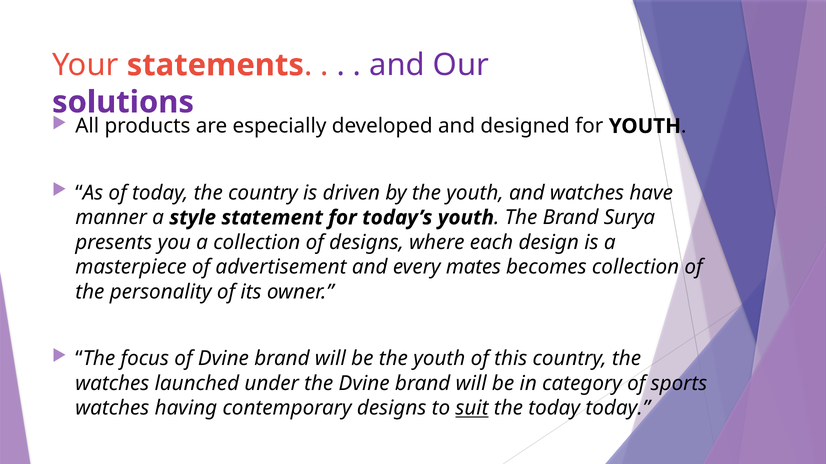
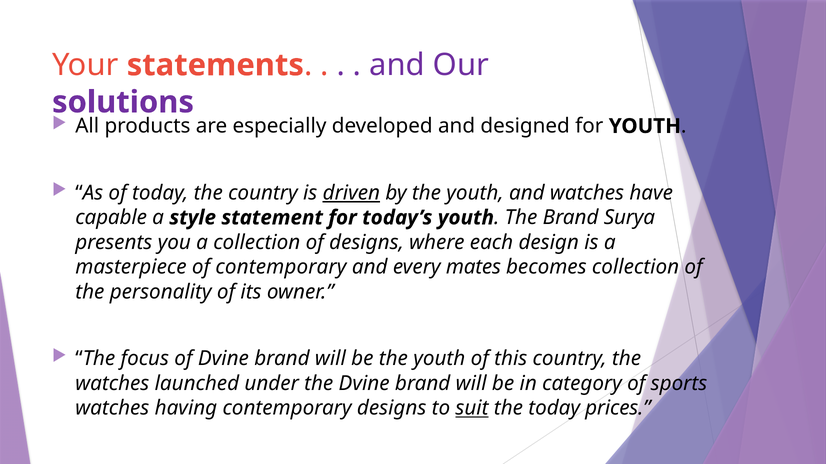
driven underline: none -> present
manner: manner -> capable
of advertisement: advertisement -> contemporary
today today: today -> prices
